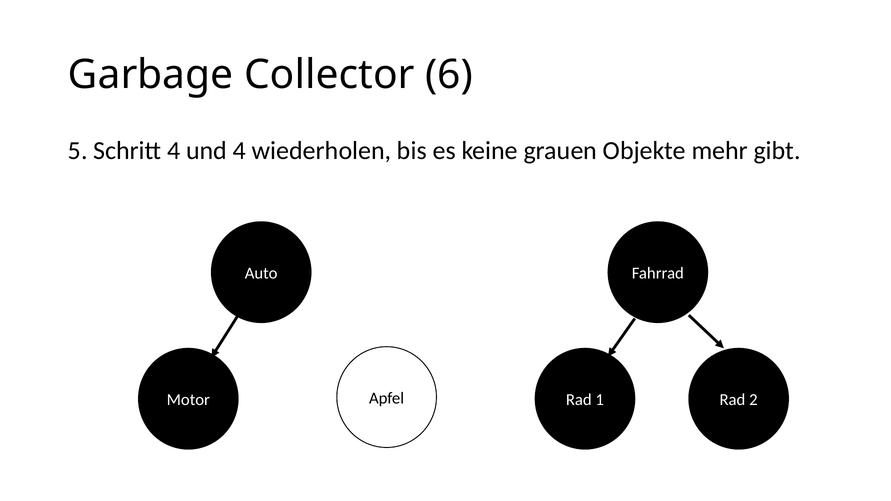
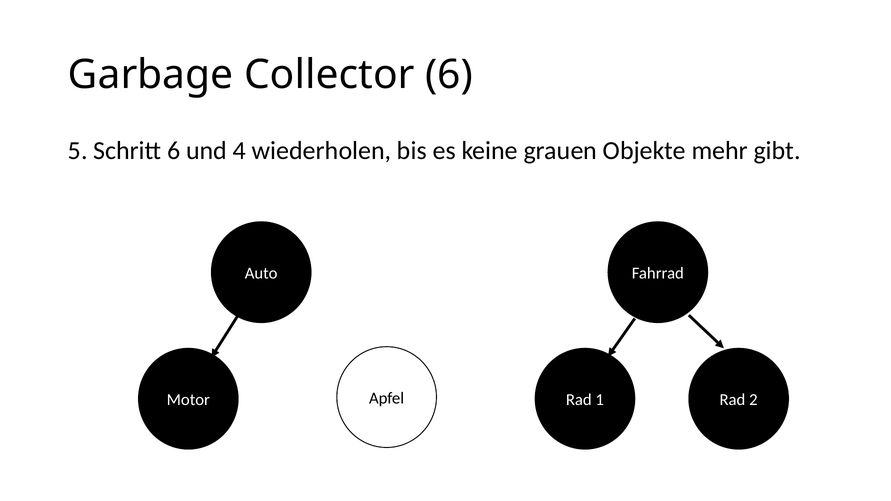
Schritt 4: 4 -> 6
